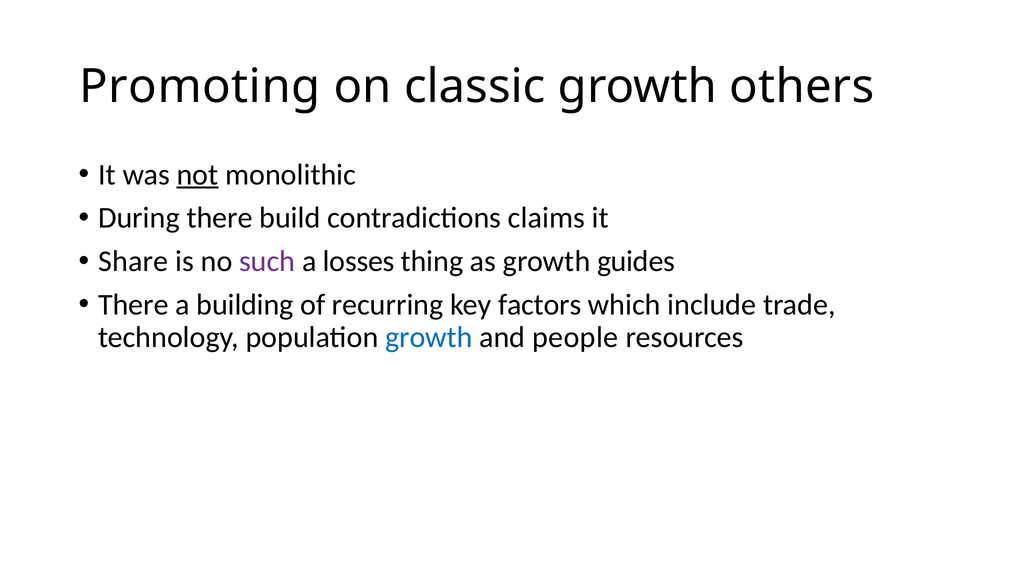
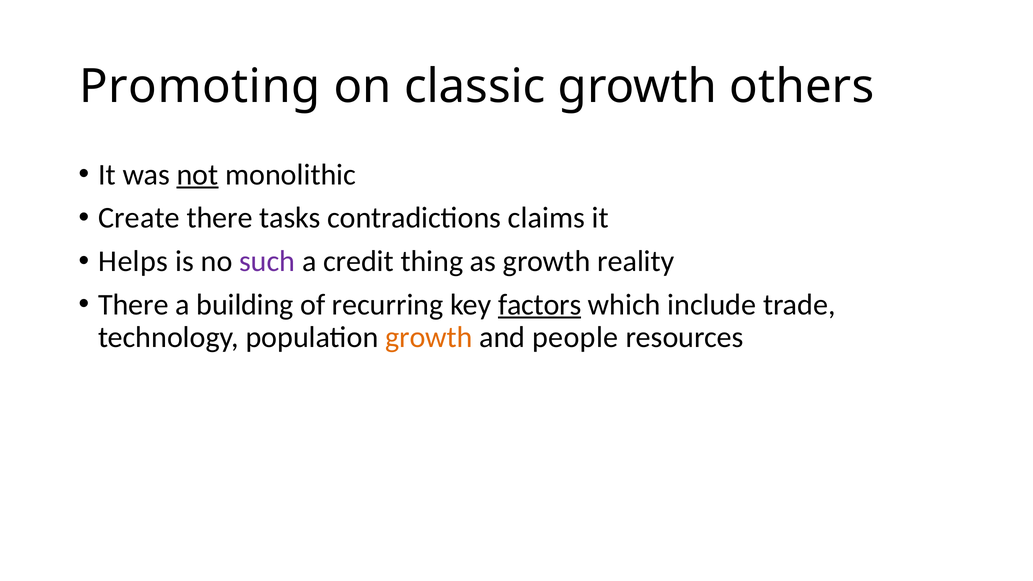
During: During -> Create
build: build -> tasks
Share: Share -> Helps
losses: losses -> credit
guides: guides -> reality
factors underline: none -> present
growth at (429, 337) colour: blue -> orange
